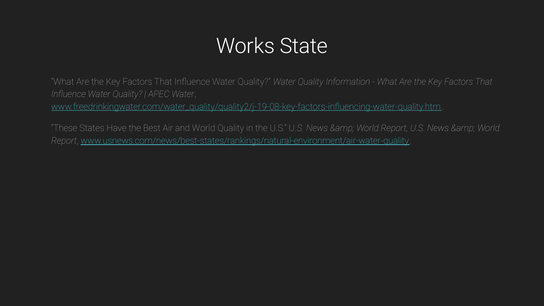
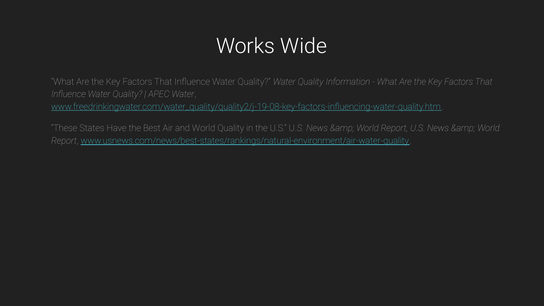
State: State -> Wide
